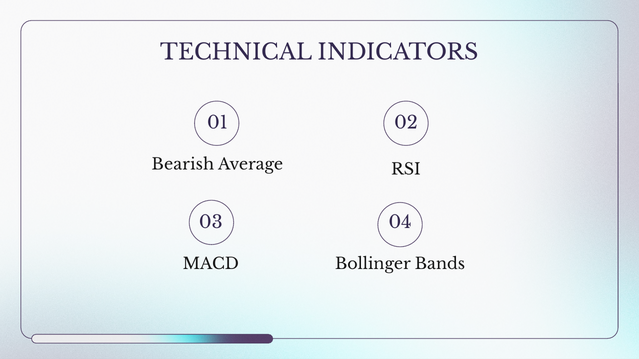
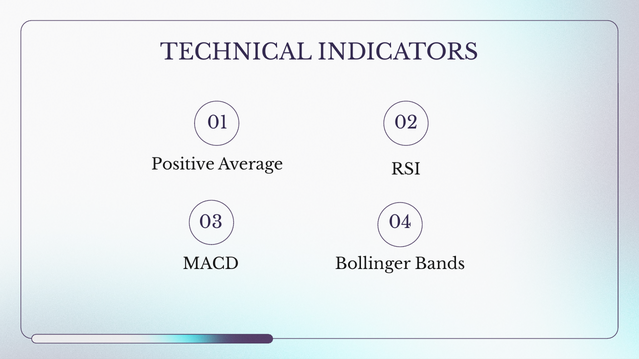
Bearish: Bearish -> Positive
